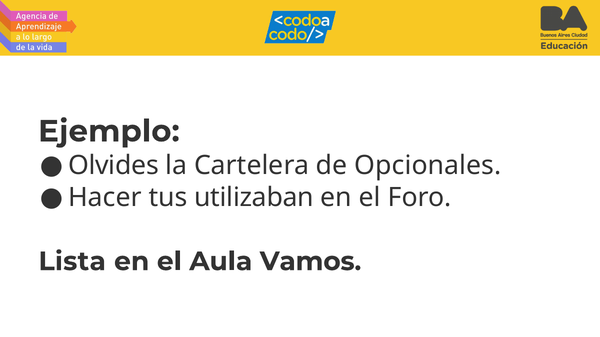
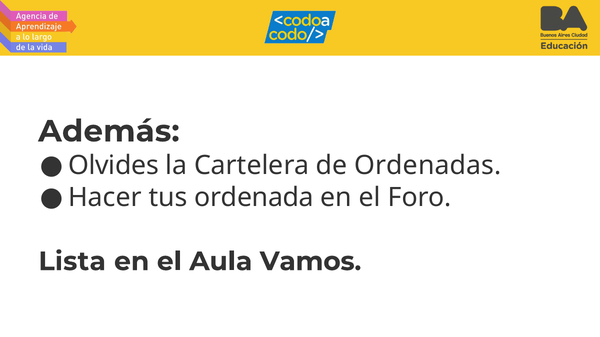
Ejemplo: Ejemplo -> Además
Opcionales: Opcionales -> Ordenadas
utilizaban: utilizaban -> ordenada
